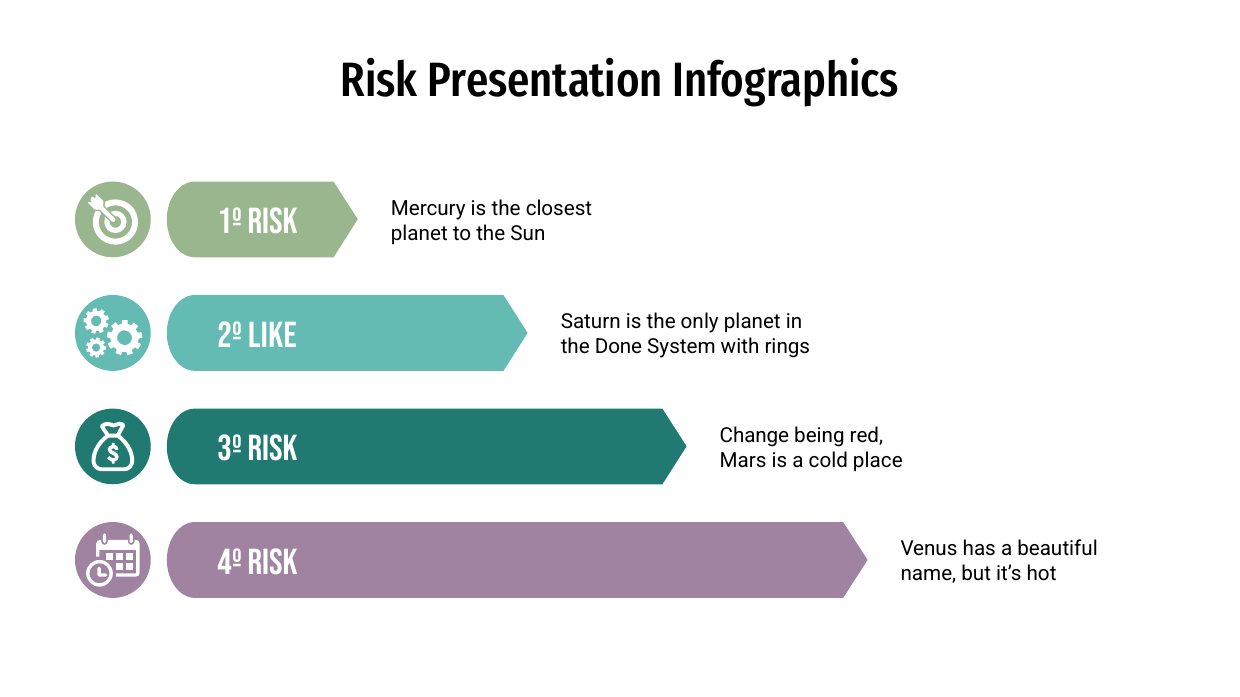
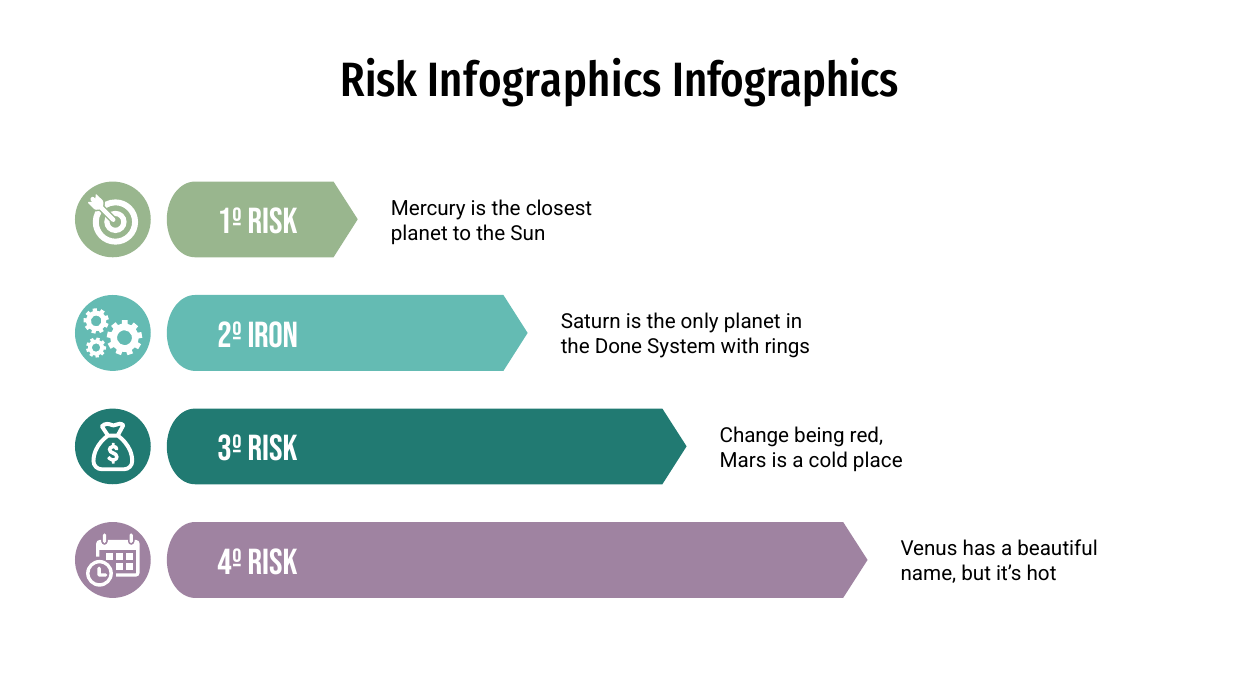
Risk Presentation: Presentation -> Infographics
like: like -> iron
